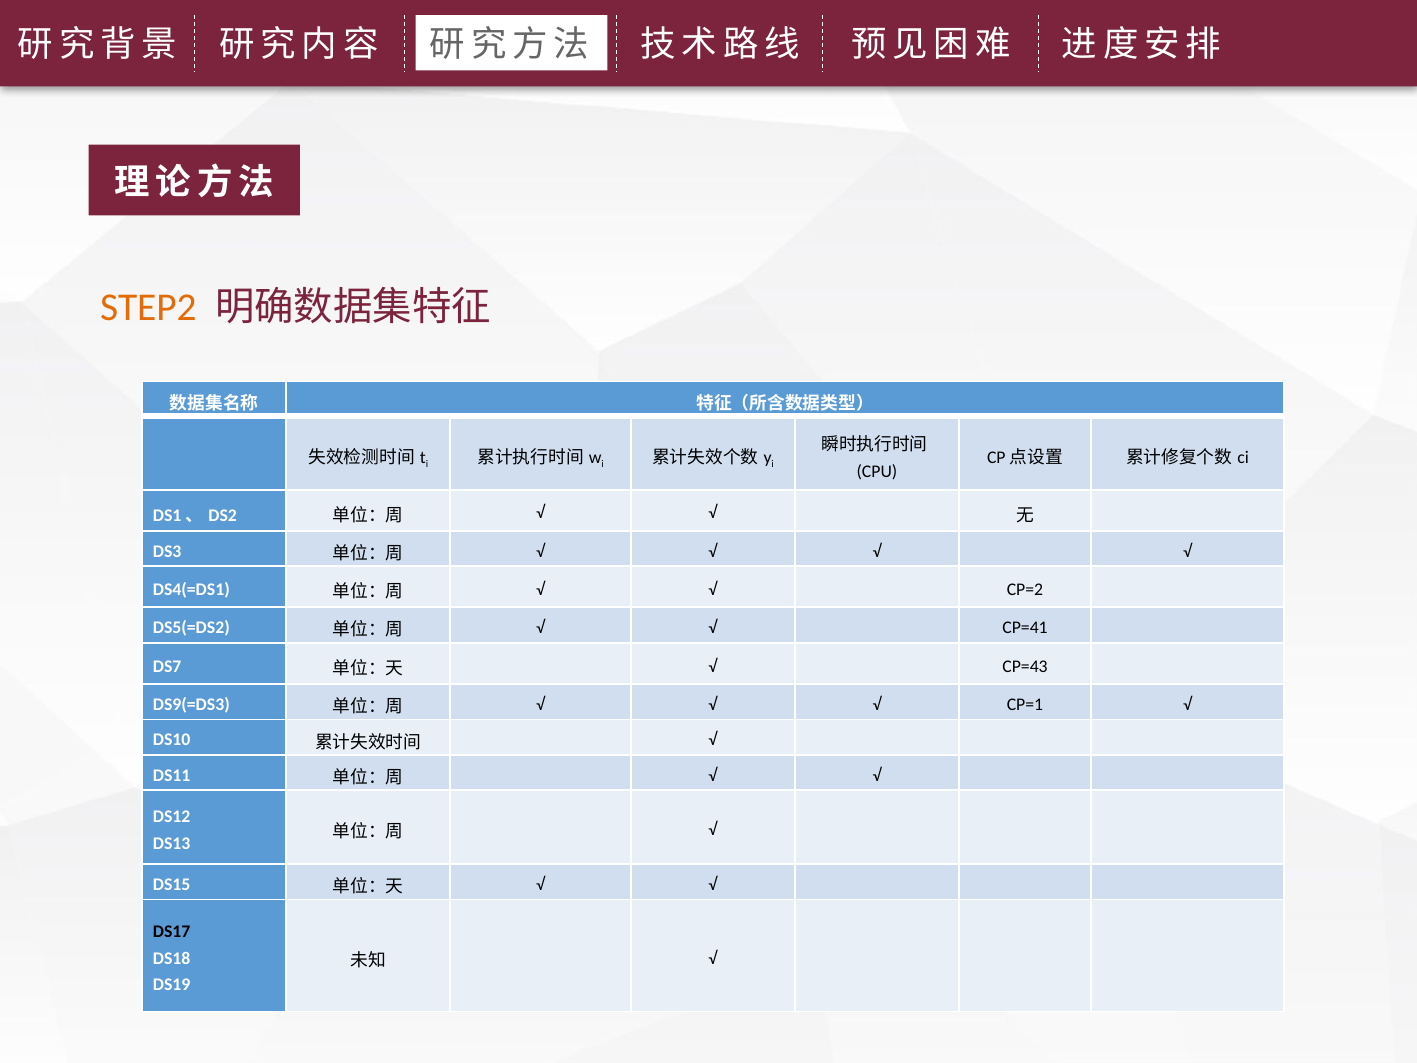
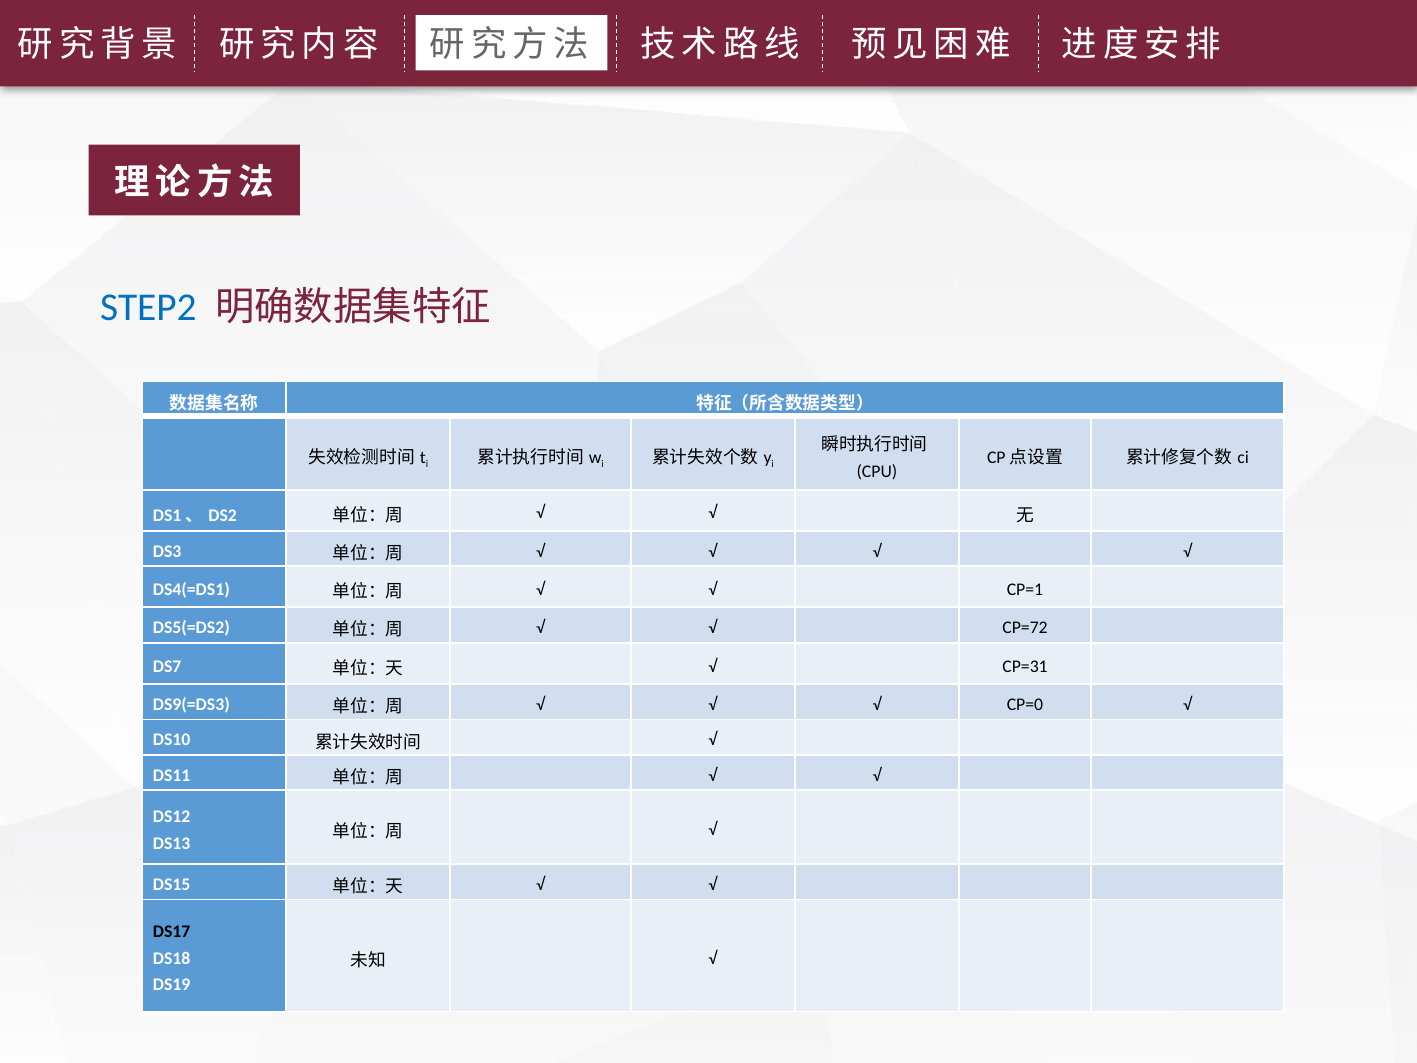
STEP2 colour: orange -> blue
CP=2: CP=2 -> CP=1
CP=41: CP=41 -> CP=72
CP=43: CP=43 -> CP=31
CP=1: CP=1 -> CP=0
